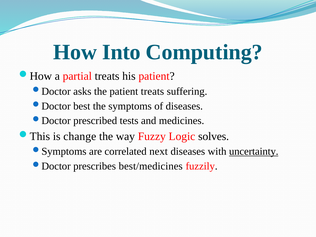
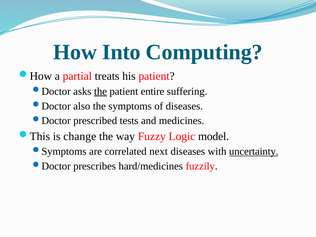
the at (100, 91) underline: none -> present
patient treats: treats -> entire
best: best -> also
solves: solves -> model
best/medicines: best/medicines -> hard/medicines
